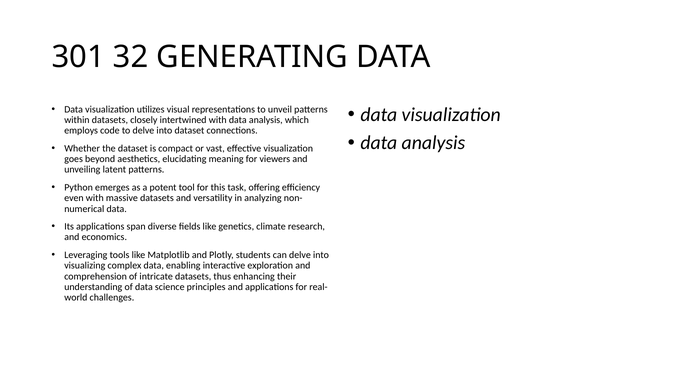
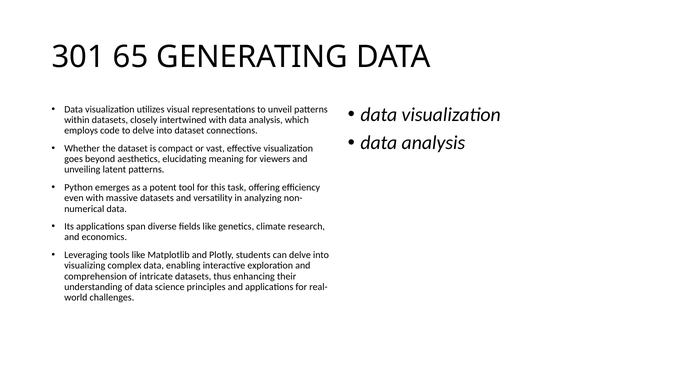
32: 32 -> 65
